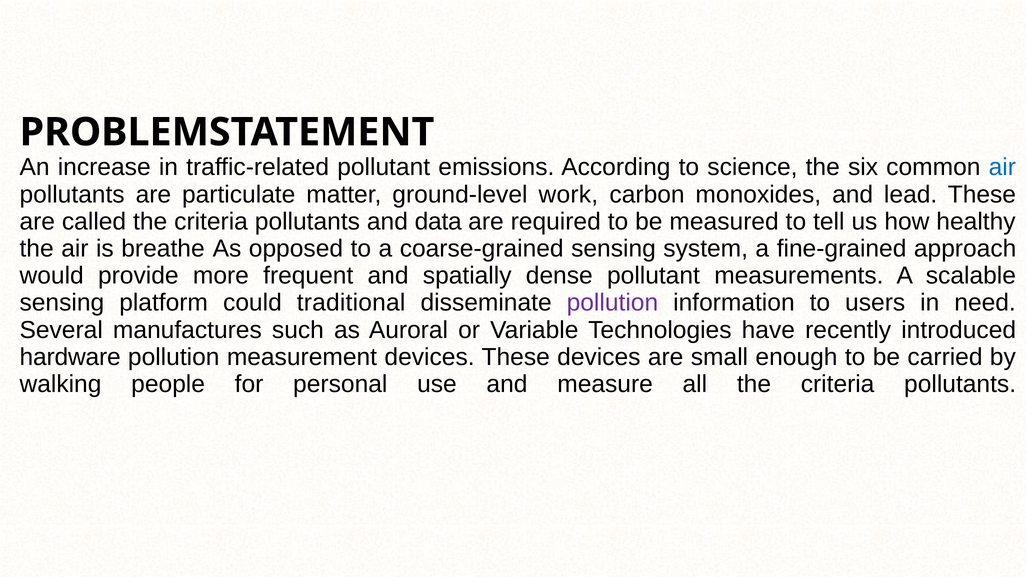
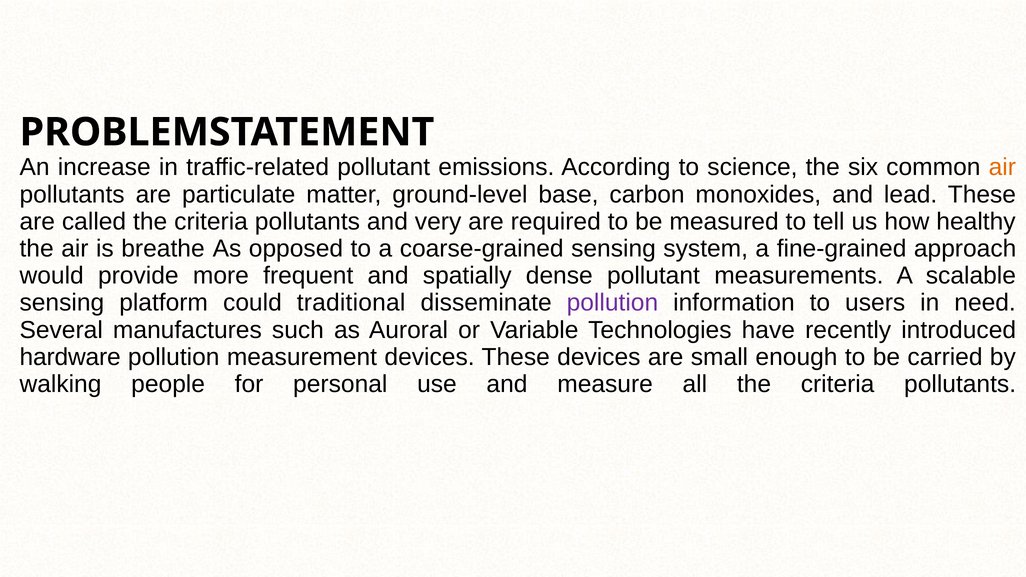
air at (1002, 167) colour: blue -> orange
work: work -> base
data: data -> very
